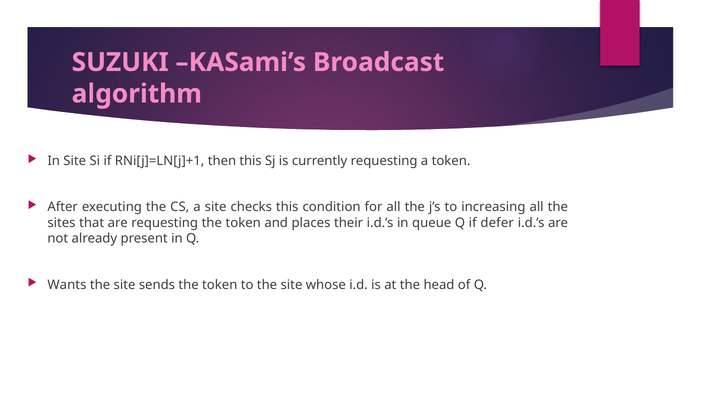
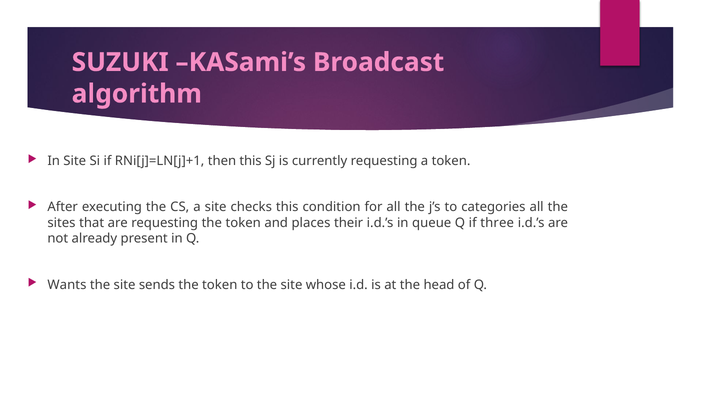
increasing: increasing -> categories
defer: defer -> three
